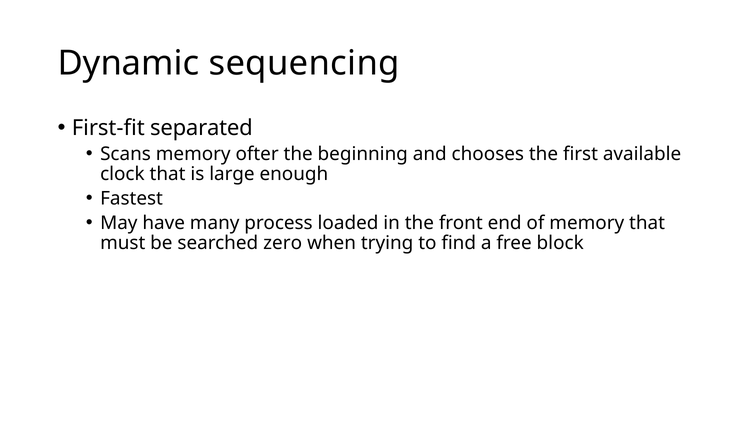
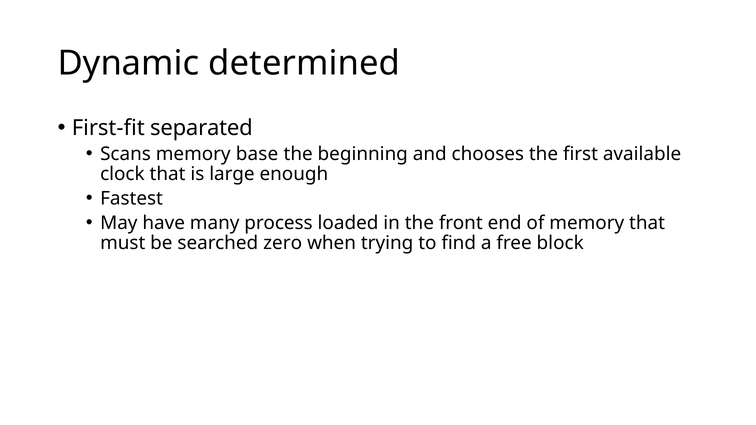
sequencing: sequencing -> determined
ofter: ofter -> base
